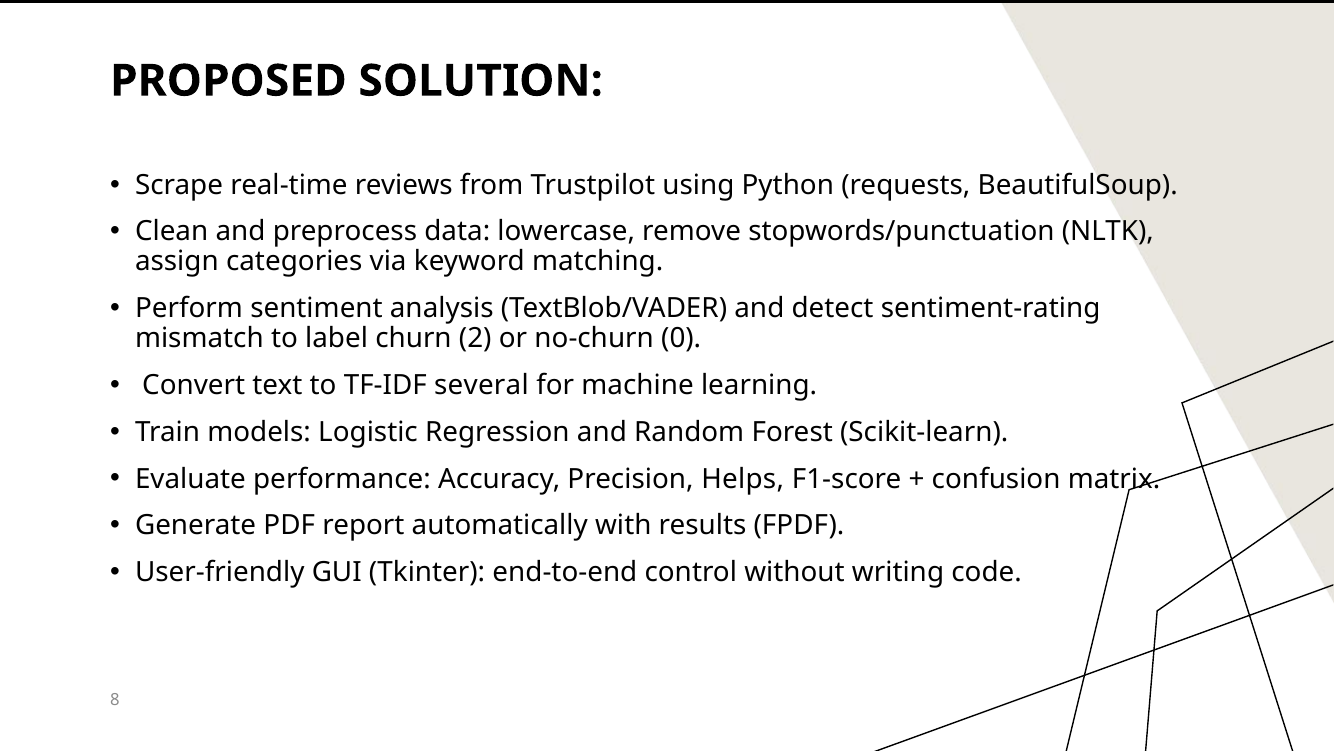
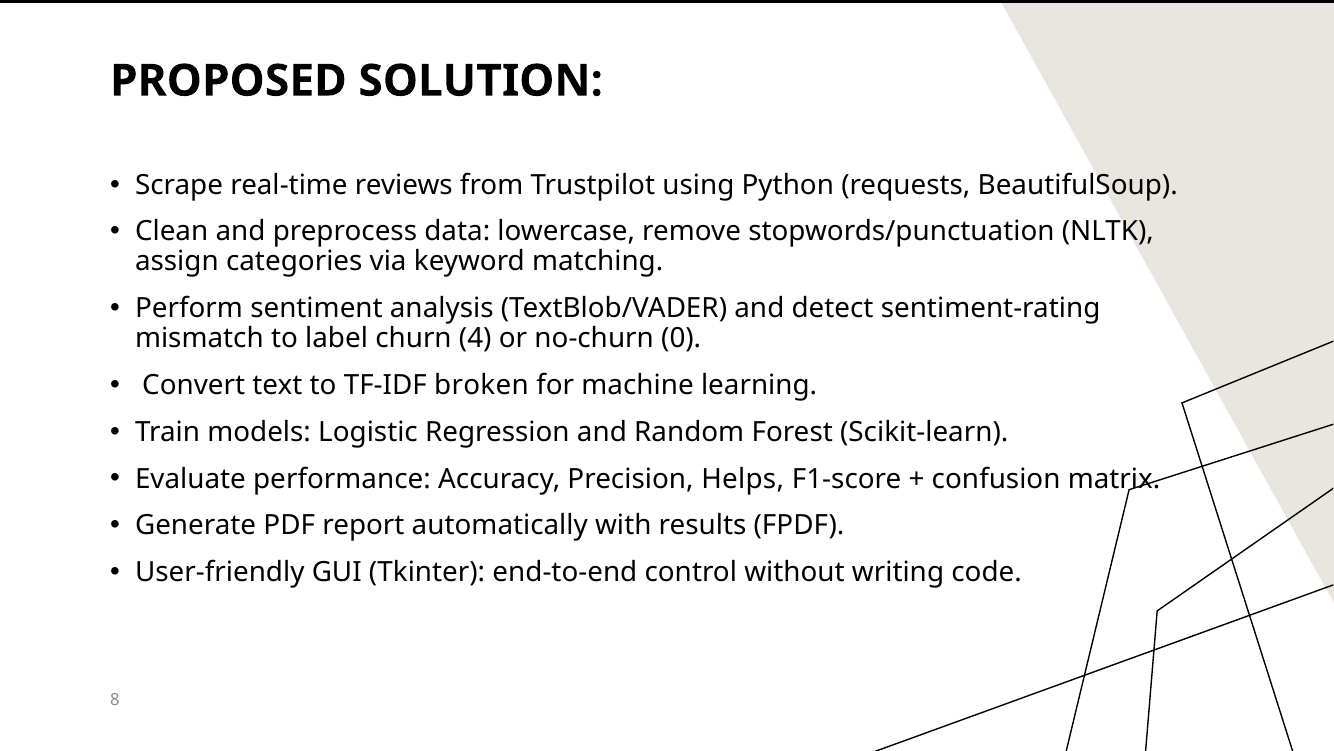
2: 2 -> 4
several: several -> broken
